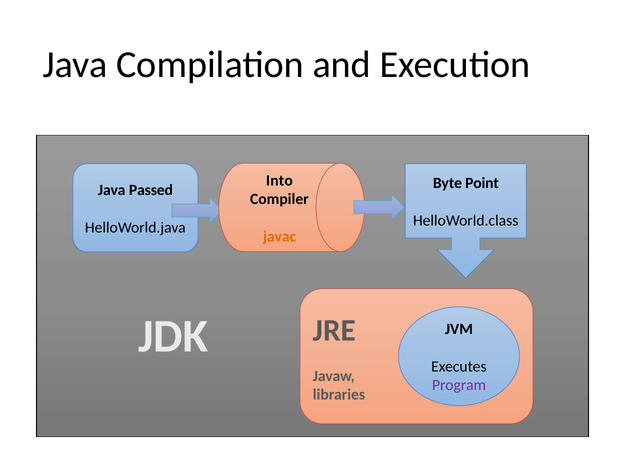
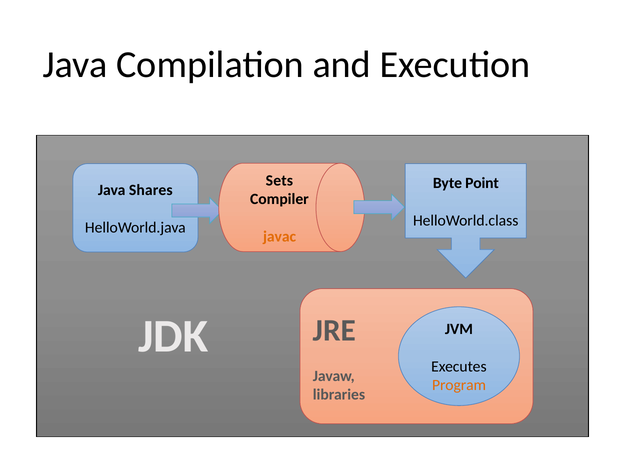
Into: Into -> Sets
Passed: Passed -> Shares
Program colour: purple -> orange
